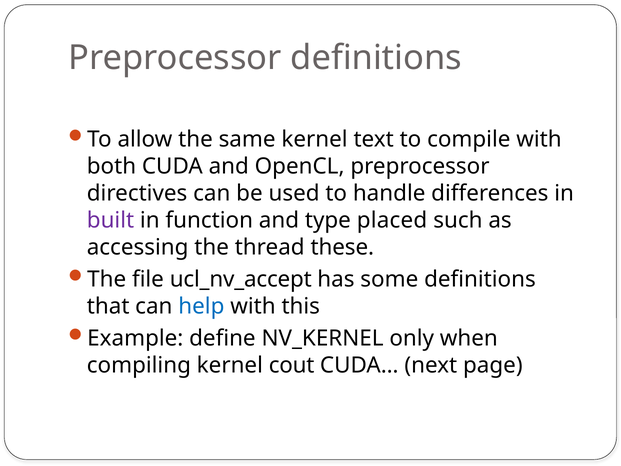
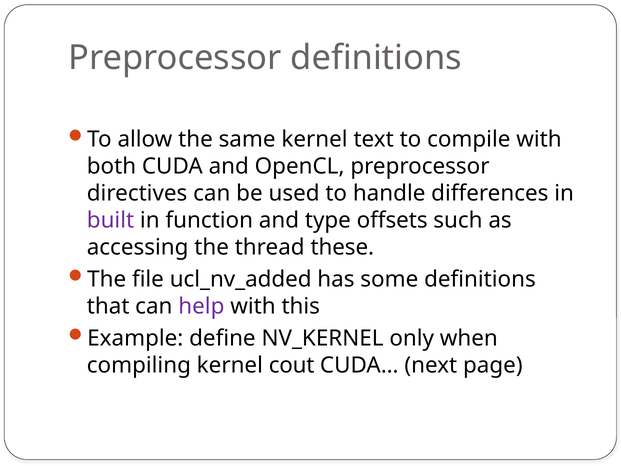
placed: placed -> offsets
ucl_nv_accept: ucl_nv_accept -> ucl_nv_added
help colour: blue -> purple
